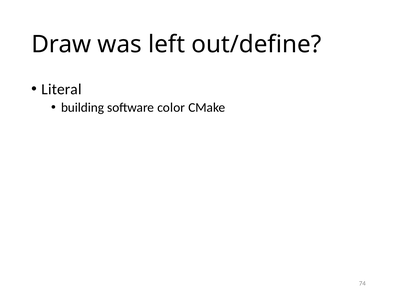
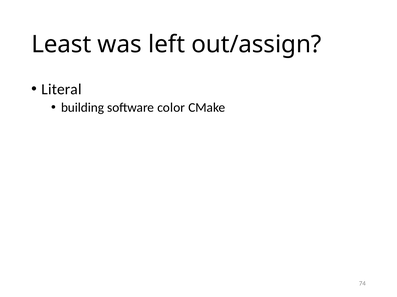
Draw: Draw -> Least
out/define: out/define -> out/assign
